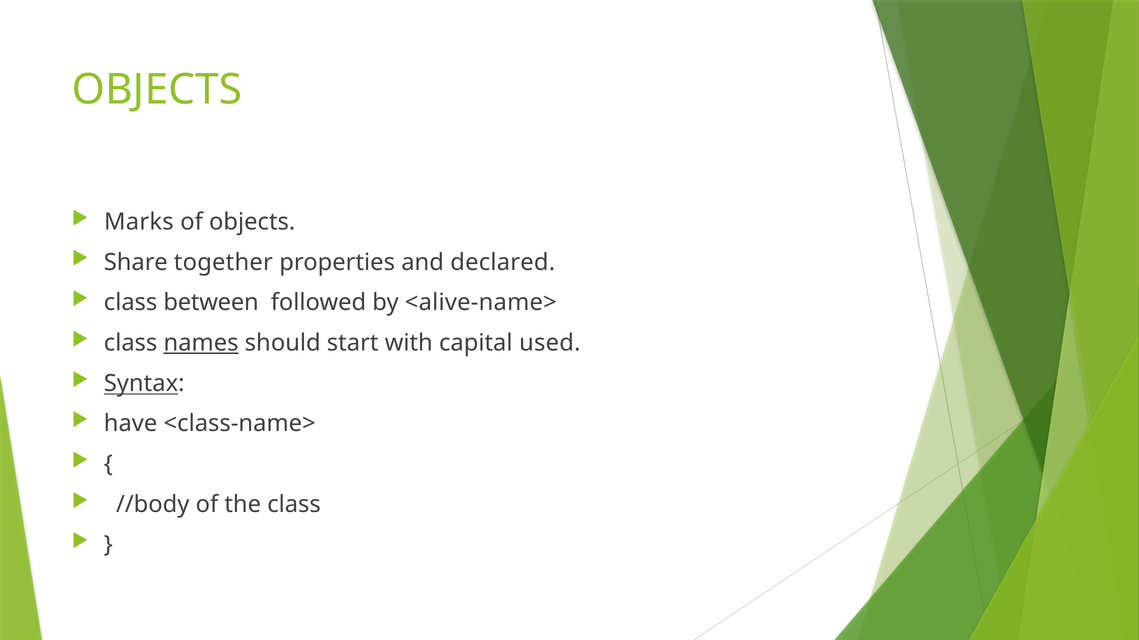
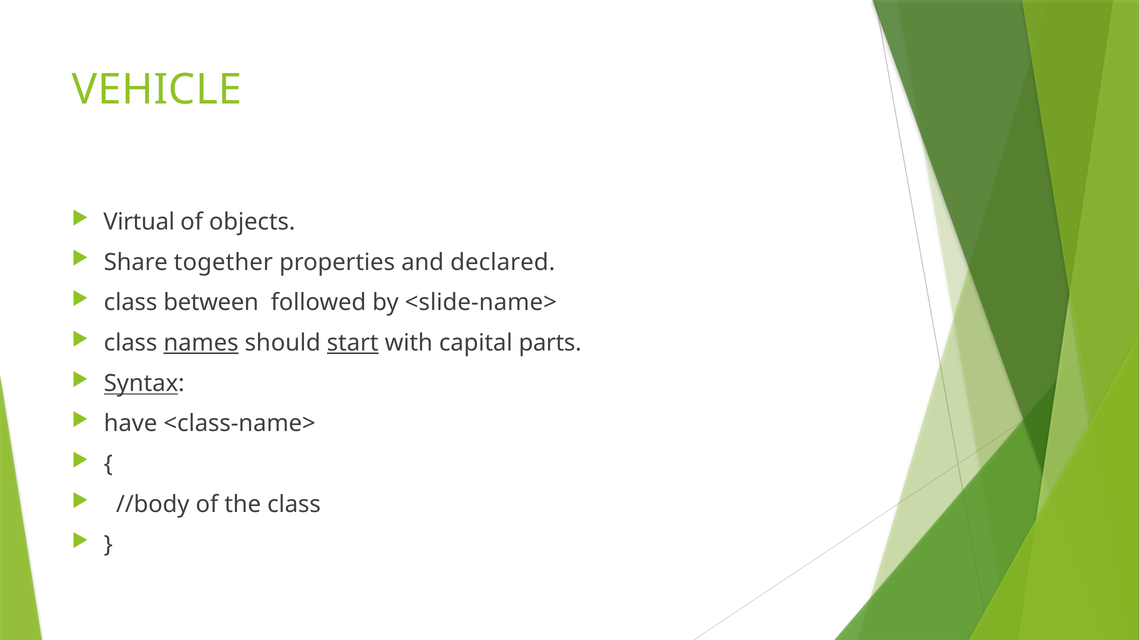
OBJECTS at (157, 90): OBJECTS -> VEHICLE
Marks: Marks -> Virtual
<alive-name>: <alive-name> -> <slide-name>
start underline: none -> present
used: used -> parts
